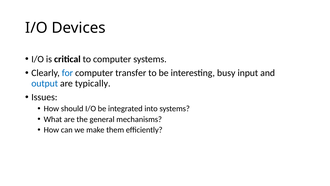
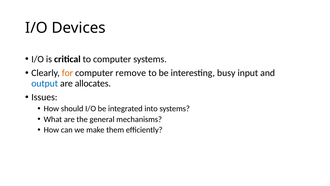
for colour: blue -> orange
transfer: transfer -> remove
typically: typically -> allocates
